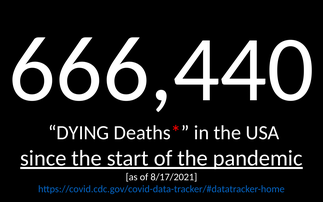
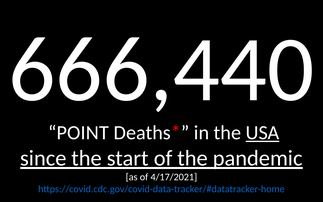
DYING: DYING -> POINT
USA underline: none -> present
8/17/2021: 8/17/2021 -> 4/17/2021
